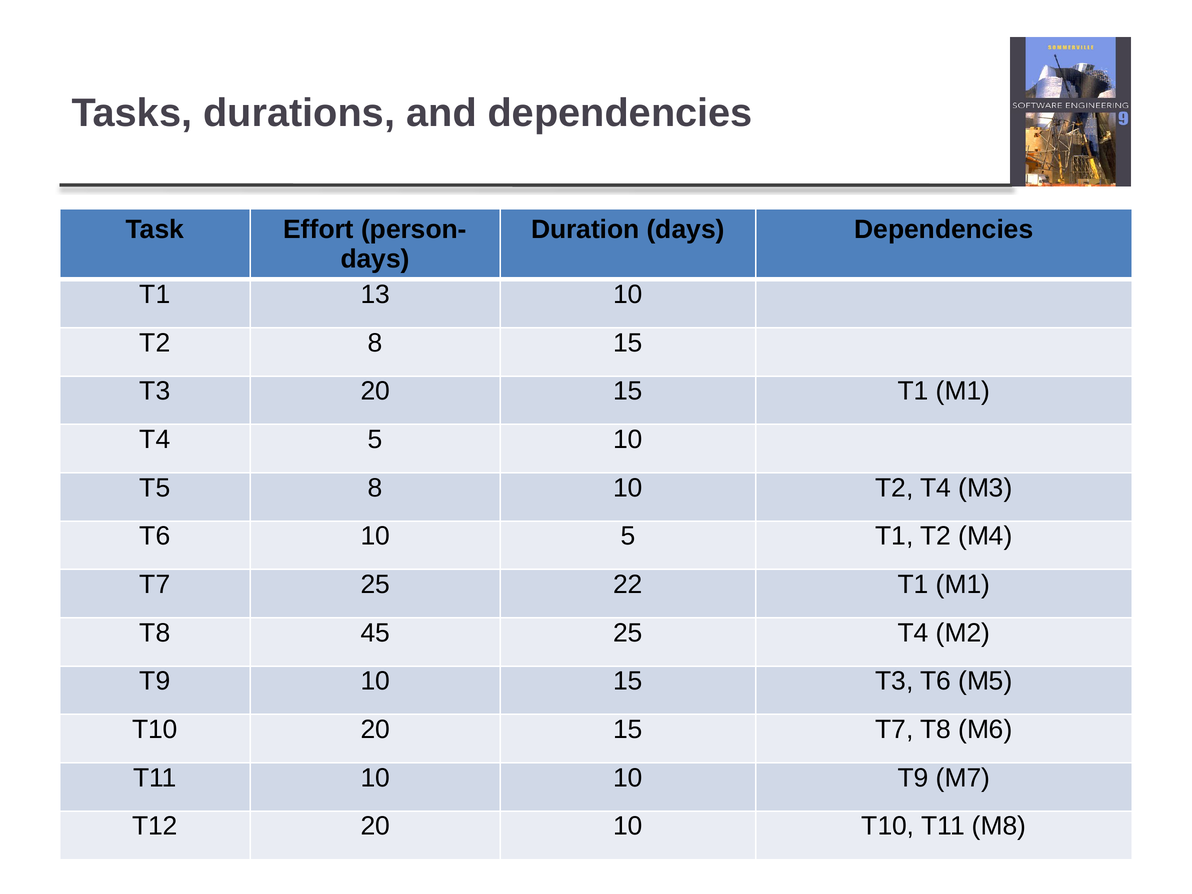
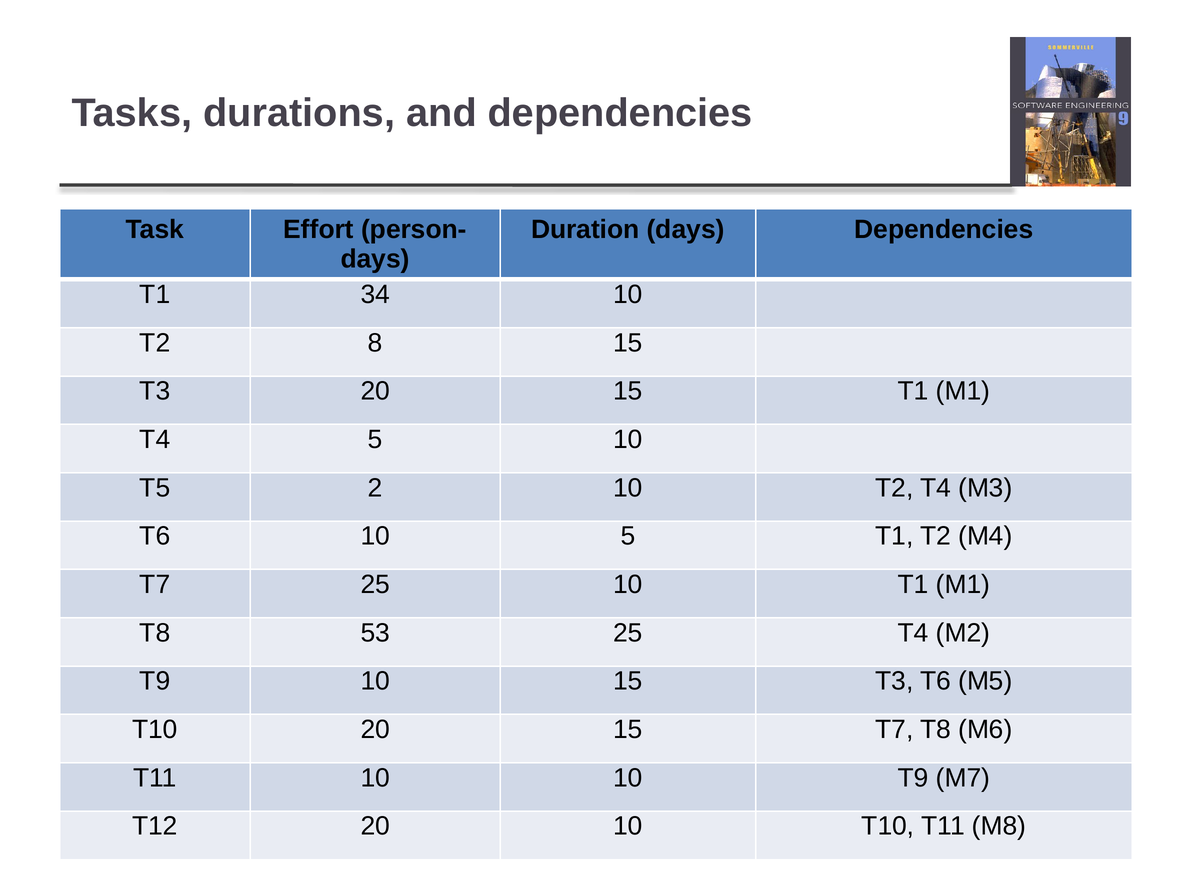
13: 13 -> 34
T5 8: 8 -> 2
25 22: 22 -> 10
45: 45 -> 53
